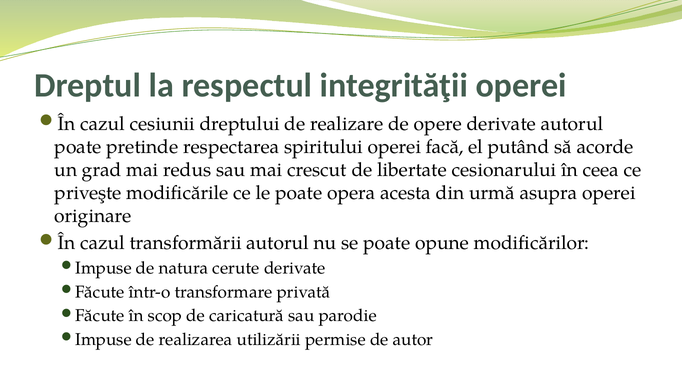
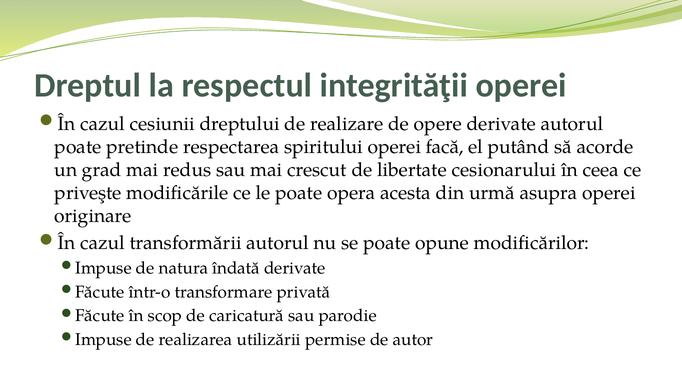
cerute: cerute -> îndată
